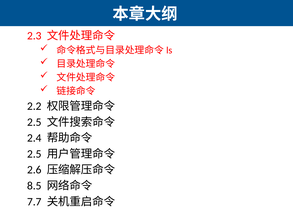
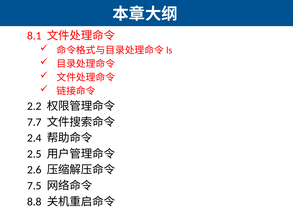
2.3: 2.3 -> 8.1
2.5 at (34, 123): 2.5 -> 7.7
8.5: 8.5 -> 7.5
7.7: 7.7 -> 8.8
